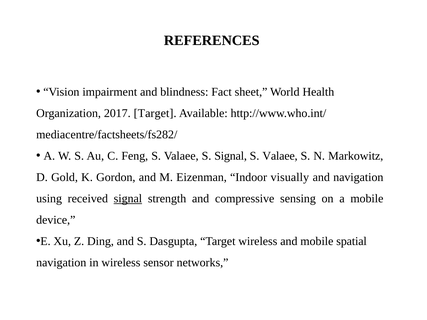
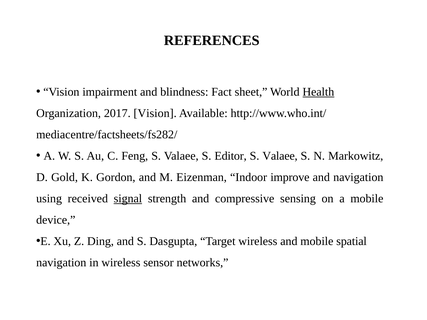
Health underline: none -> present
2017 Target: Target -> Vision
S Signal: Signal -> Editor
visually: visually -> improve
